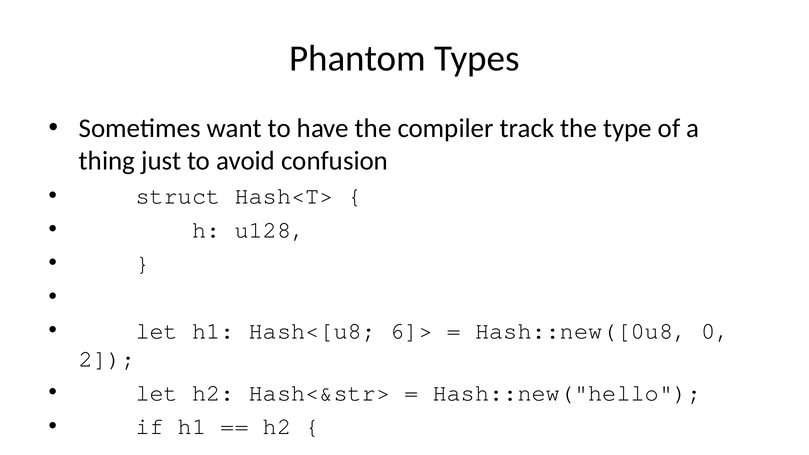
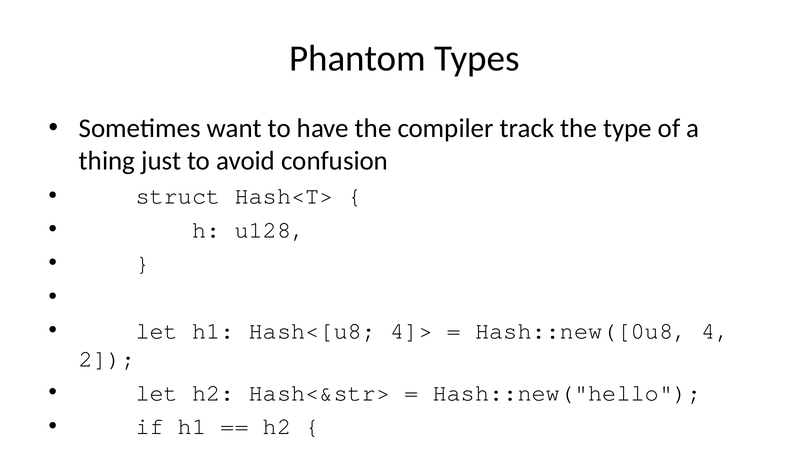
6]>: 6]> -> 4]>
0: 0 -> 4
